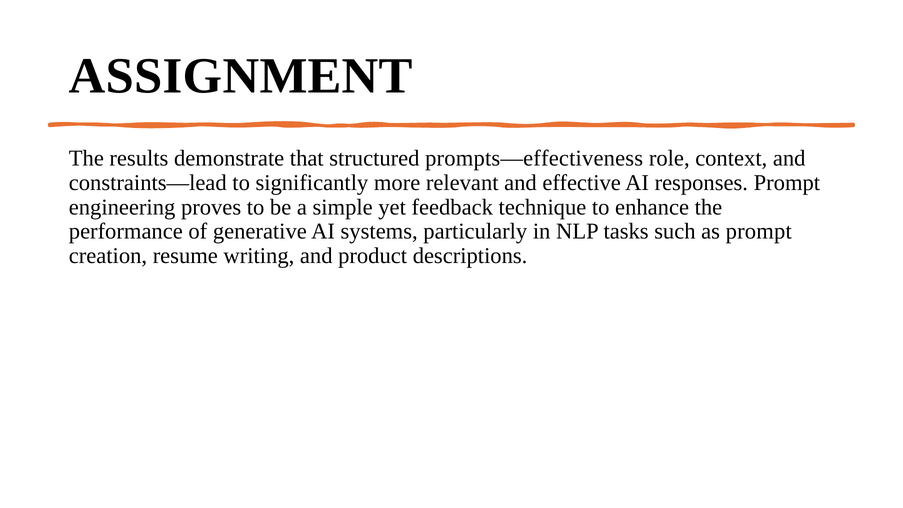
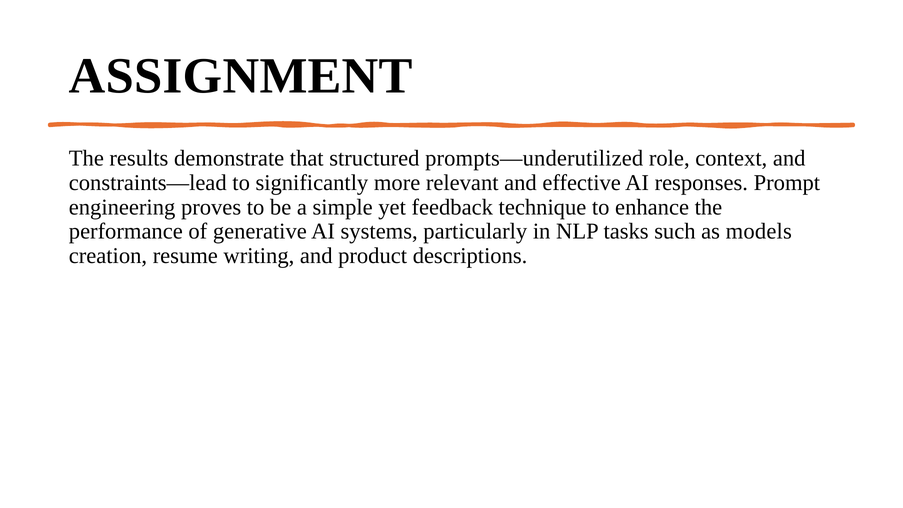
prompts—effectiveness: prompts—effectiveness -> prompts—underutilized
as prompt: prompt -> models
